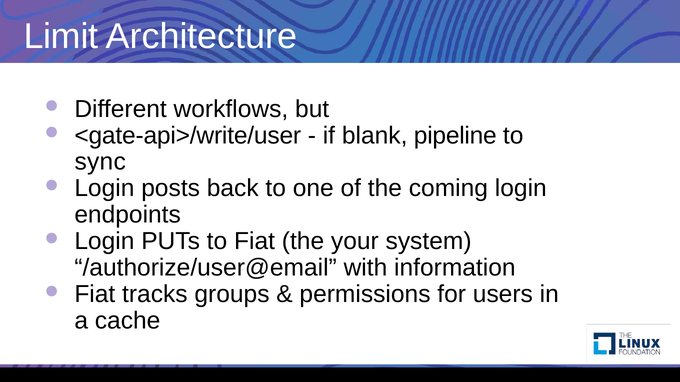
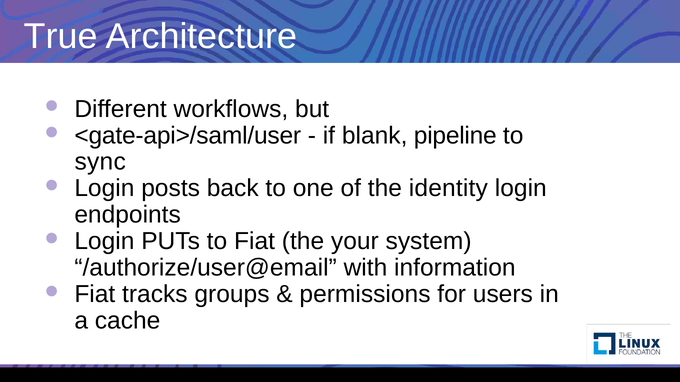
Limit: Limit -> True
<gate-api>/write/user: <gate-api>/write/user -> <gate-api>/saml/user
coming: coming -> identity
